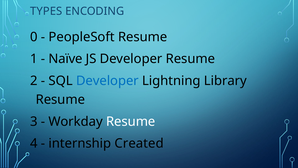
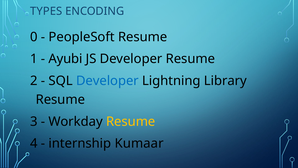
Naïve: Naïve -> Ayubi
Resume at (131, 121) colour: white -> yellow
Created: Created -> Kumaar
